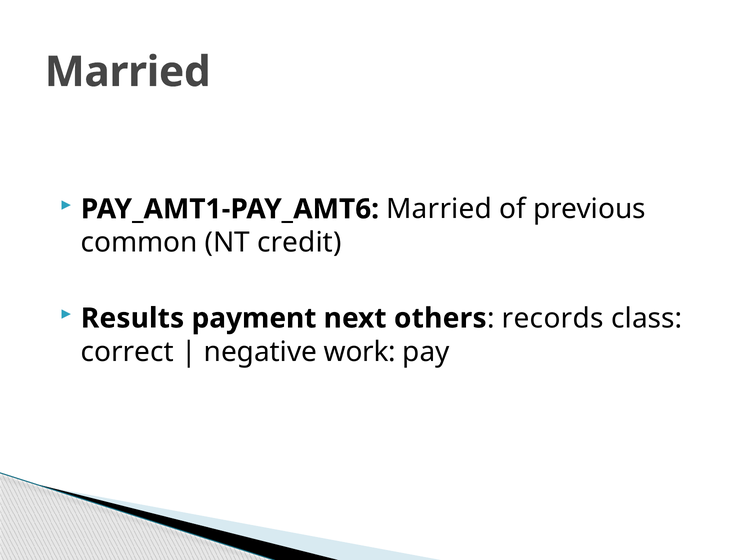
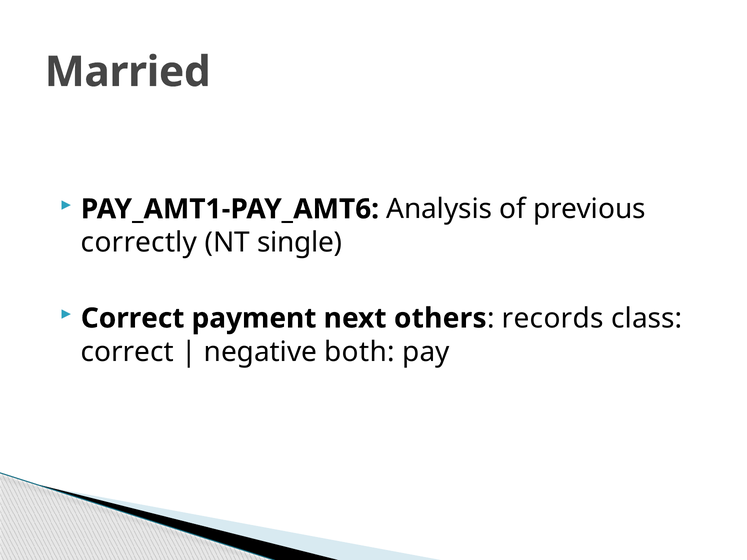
PAY_AMT1-PAY_AMT6 Married: Married -> Analysis
common: common -> correctly
credit: credit -> single
Results at (132, 318): Results -> Correct
work: work -> both
